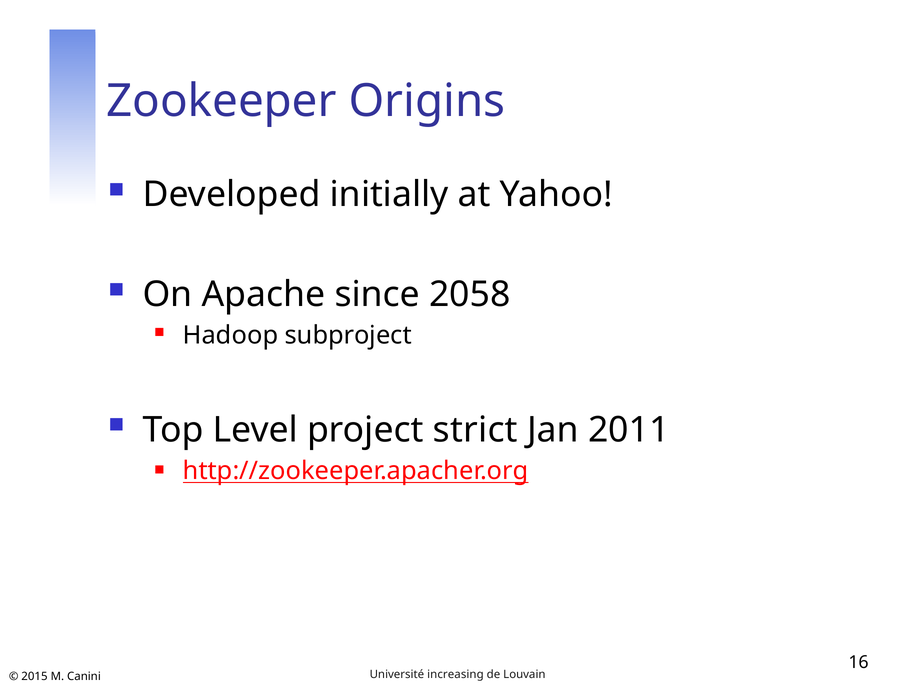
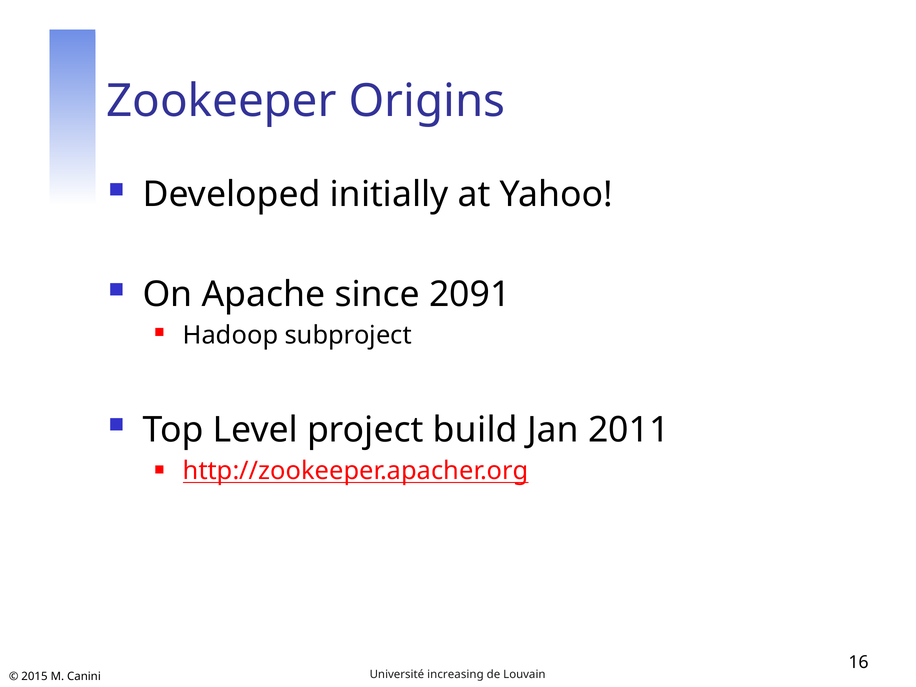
2058: 2058 -> 2091
strict: strict -> build
